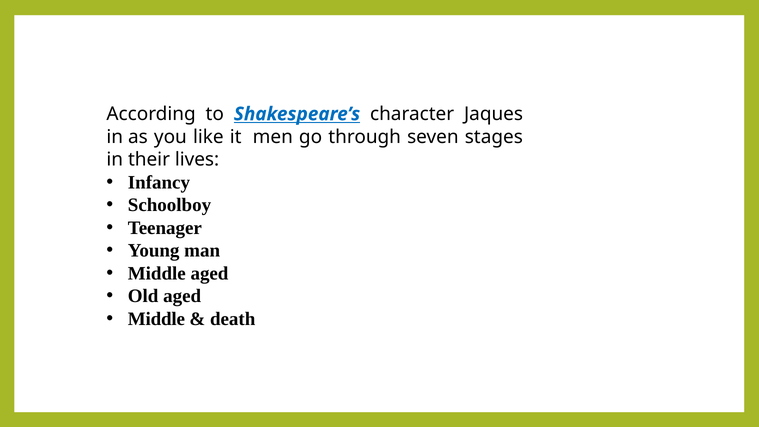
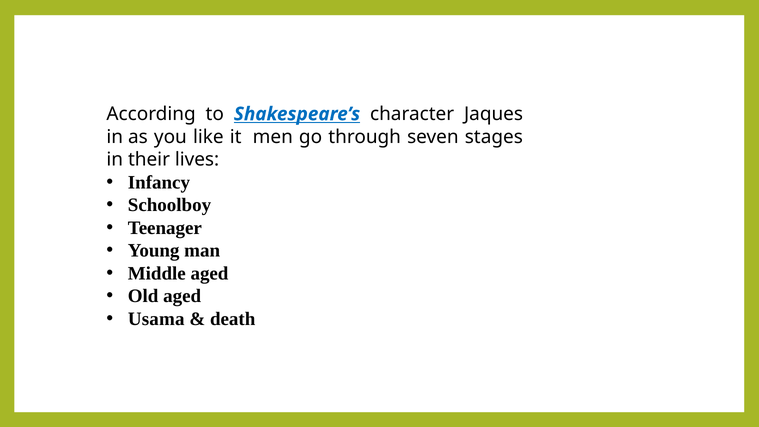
Middle at (156, 319): Middle -> Usama
